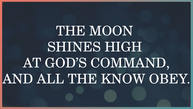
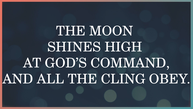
KNOW: KNOW -> CLING
